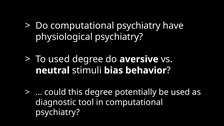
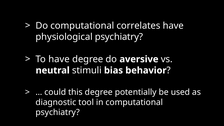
Do computational psychiatry: psychiatry -> correlates
To used: used -> have
